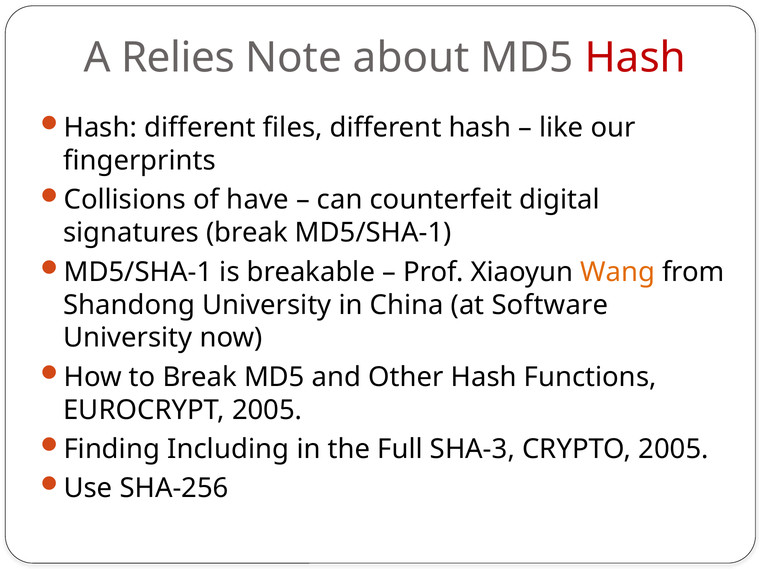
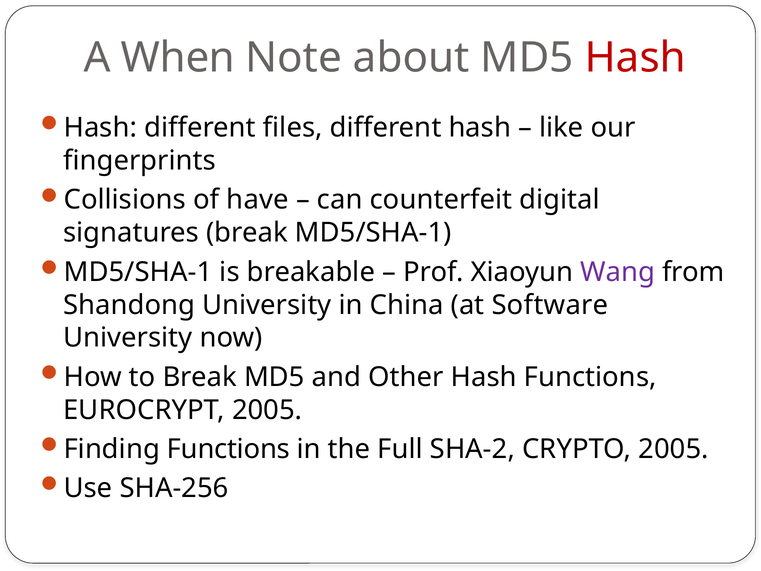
Relies: Relies -> When
Wang colour: orange -> purple
Finding Including: Including -> Functions
SHA-3: SHA-3 -> SHA-2
